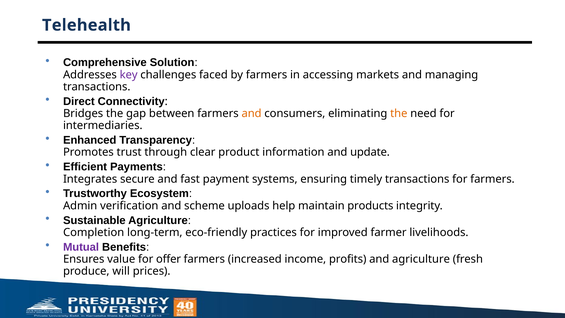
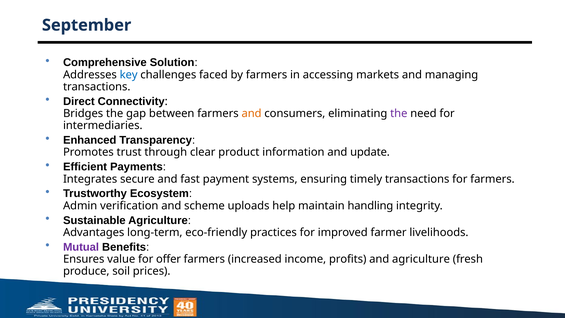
Telehealth: Telehealth -> September
key colour: purple -> blue
the at (399, 113) colour: orange -> purple
products: products -> handling
Completion: Completion -> Advantages
will: will -> soil
